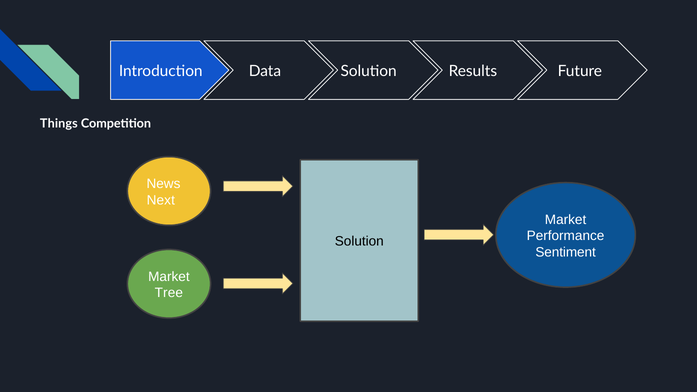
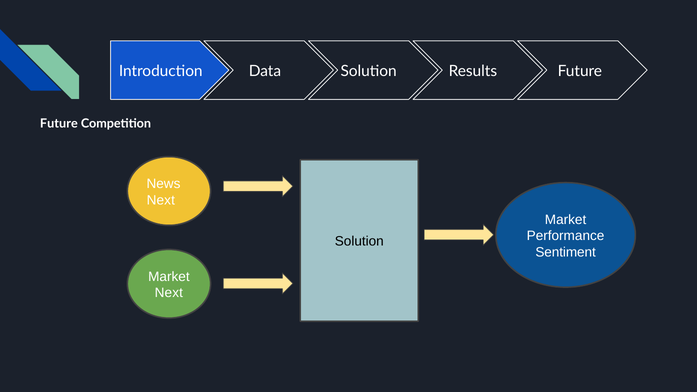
Things at (59, 123): Things -> Future
Tree at (169, 293): Tree -> Next
